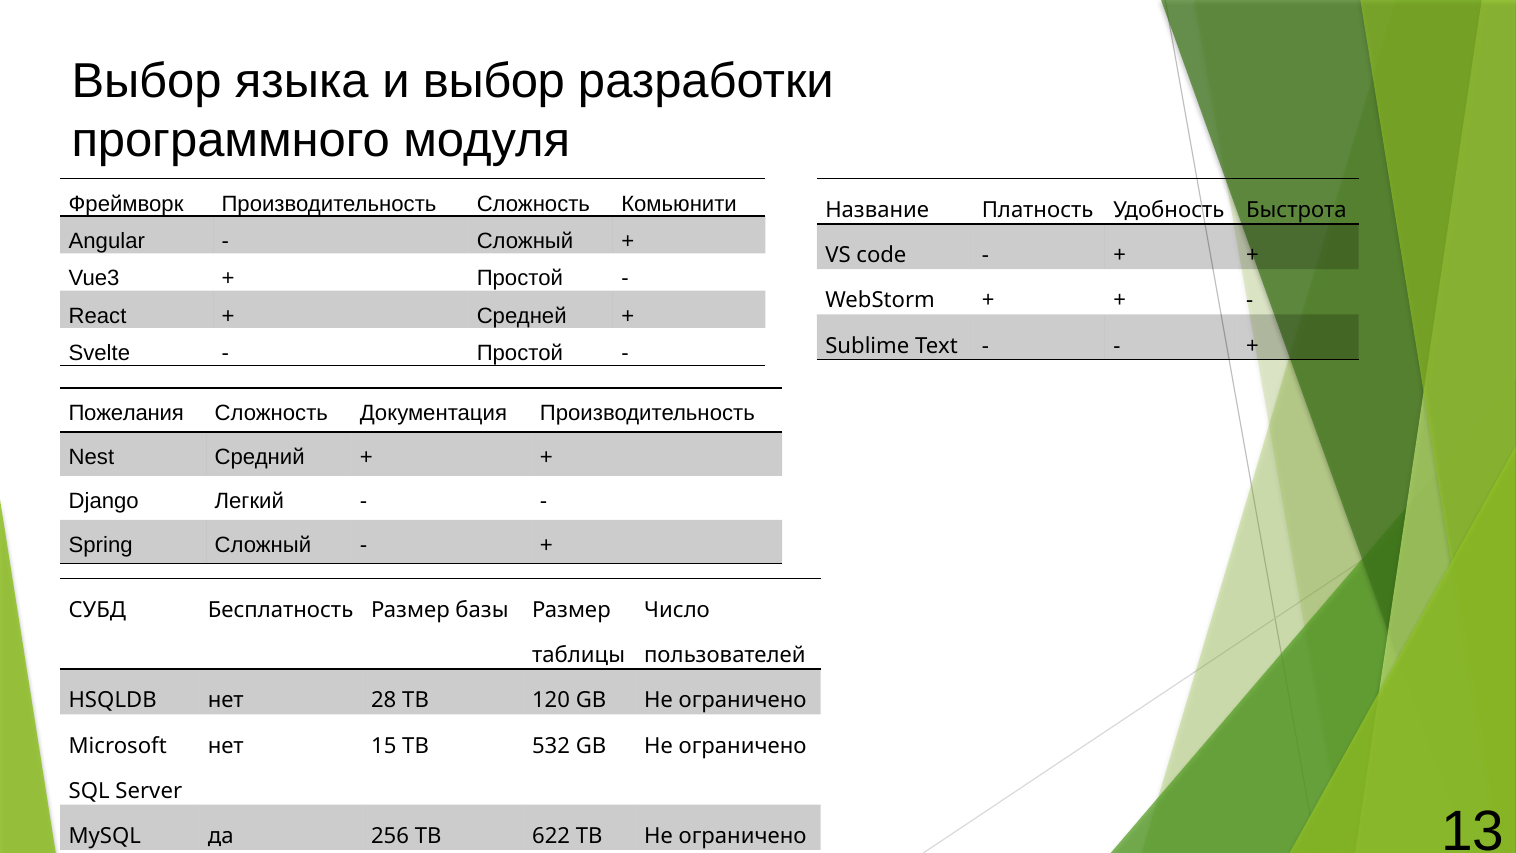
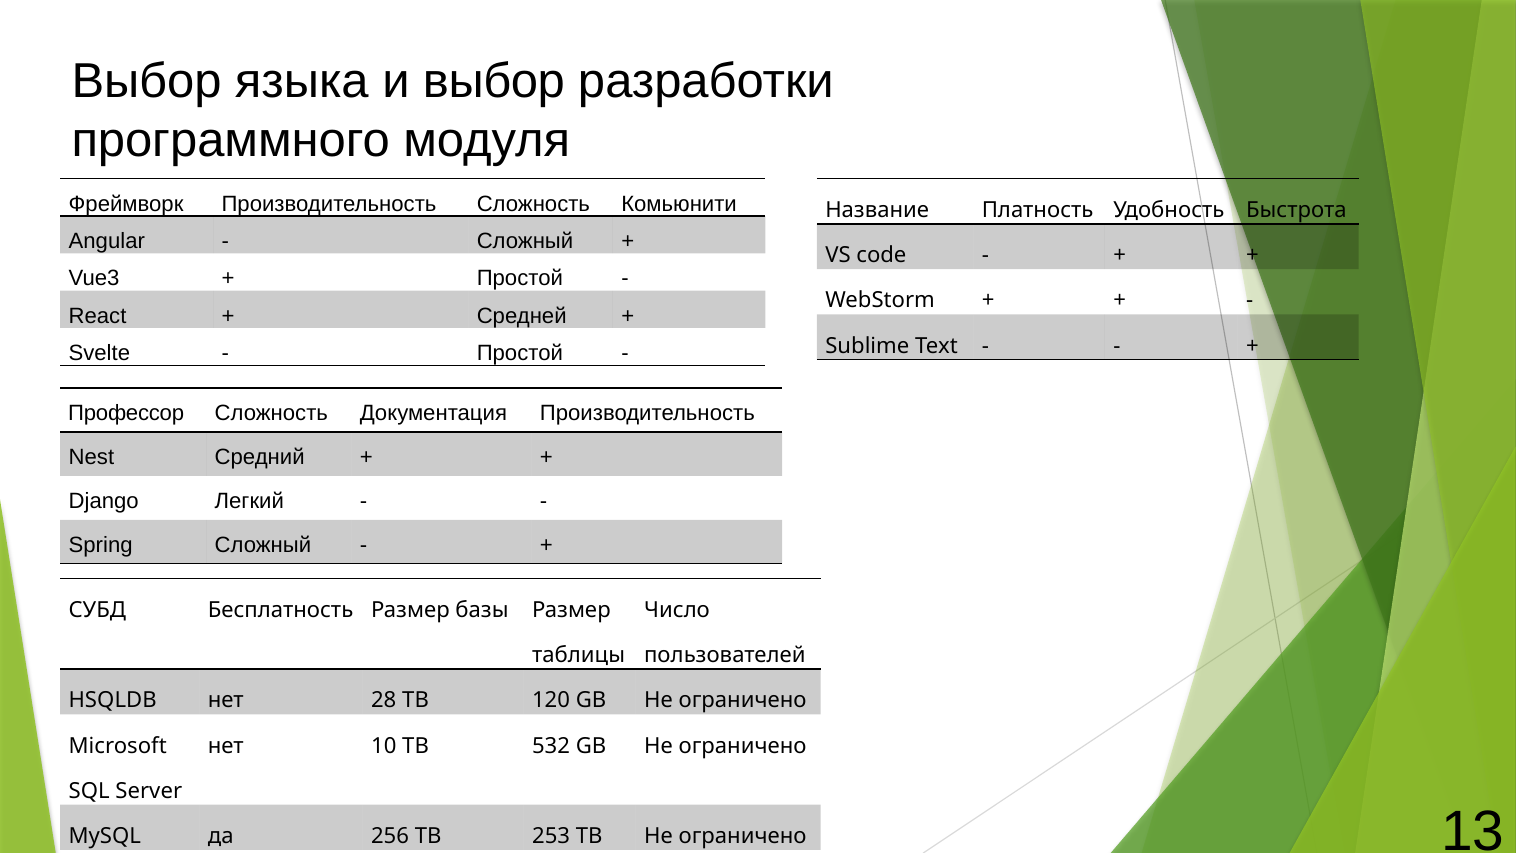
Пожелания: Пожелания -> Профессор
15: 15 -> 10
622: 622 -> 253
